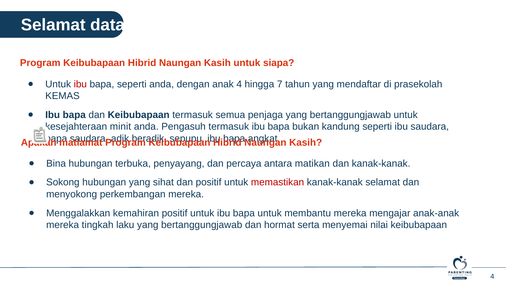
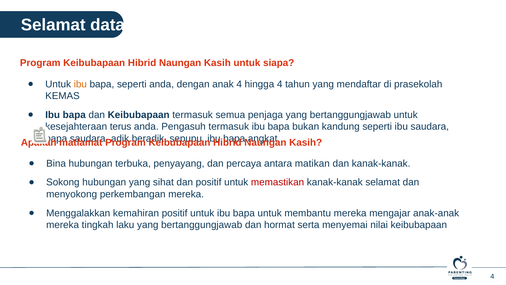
ibu at (80, 84) colour: red -> orange
hingga 7: 7 -> 4
minit: minit -> terus
